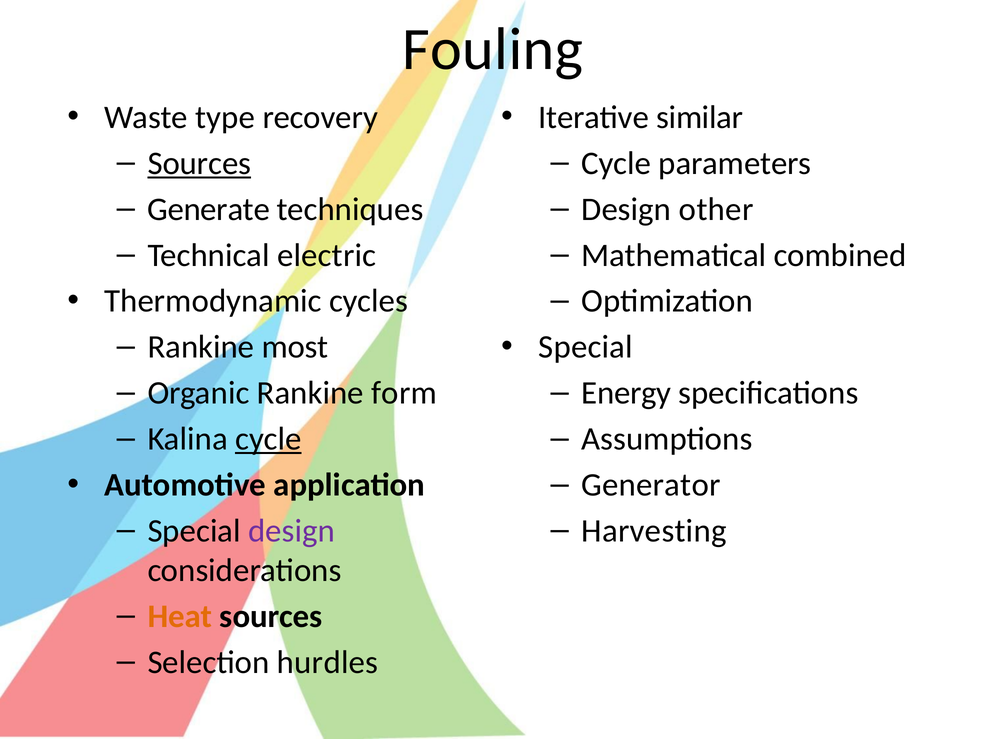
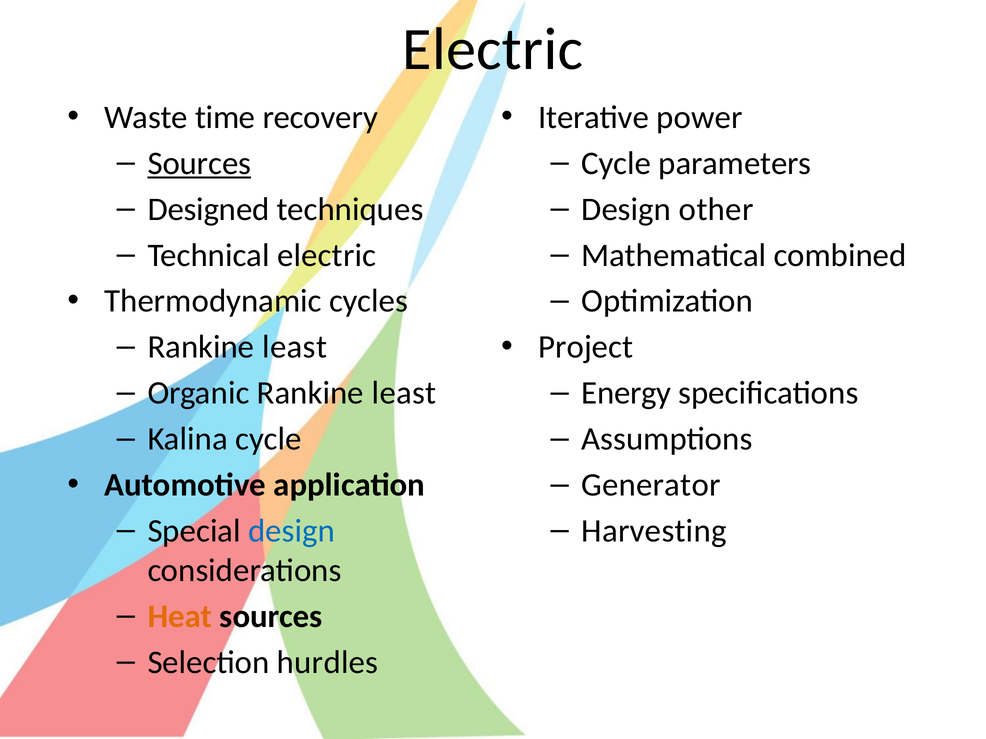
Fouling at (493, 49): Fouling -> Electric
type: type -> time
similar: similar -> power
Generate: Generate -> Designed
most at (295, 347): most -> least
Special at (586, 347): Special -> Project
Organic Rankine form: form -> least
cycle at (268, 439) underline: present -> none
design at (291, 531) colour: purple -> blue
